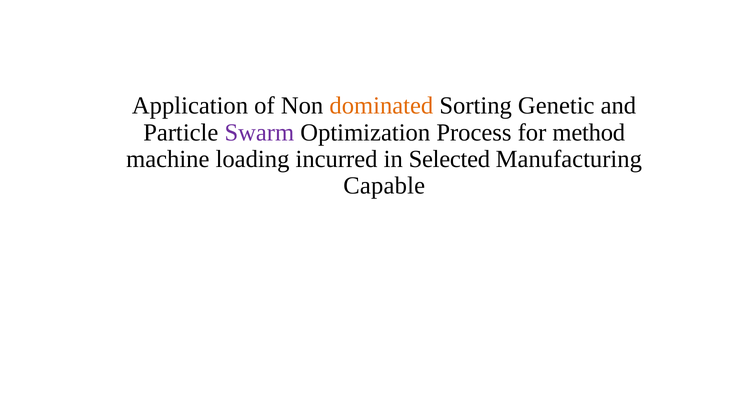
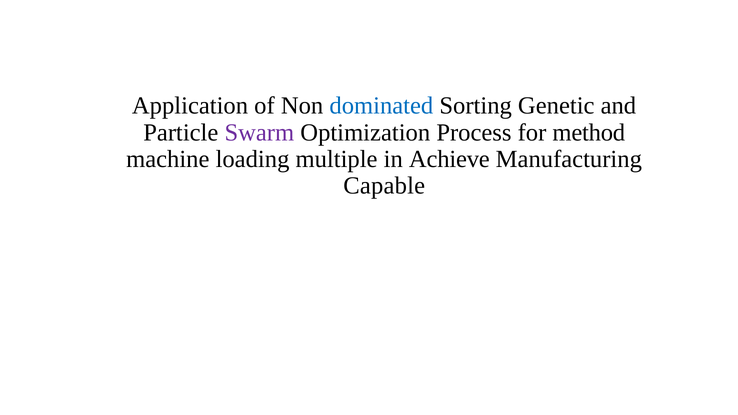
dominated colour: orange -> blue
incurred: incurred -> multiple
Selected: Selected -> Achieve
